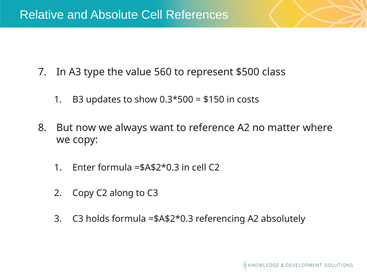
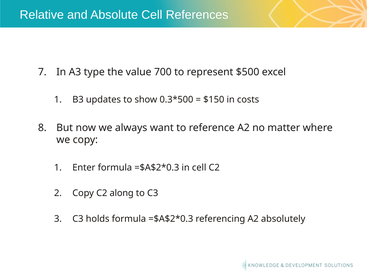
560: 560 -> 700
class: class -> excel
